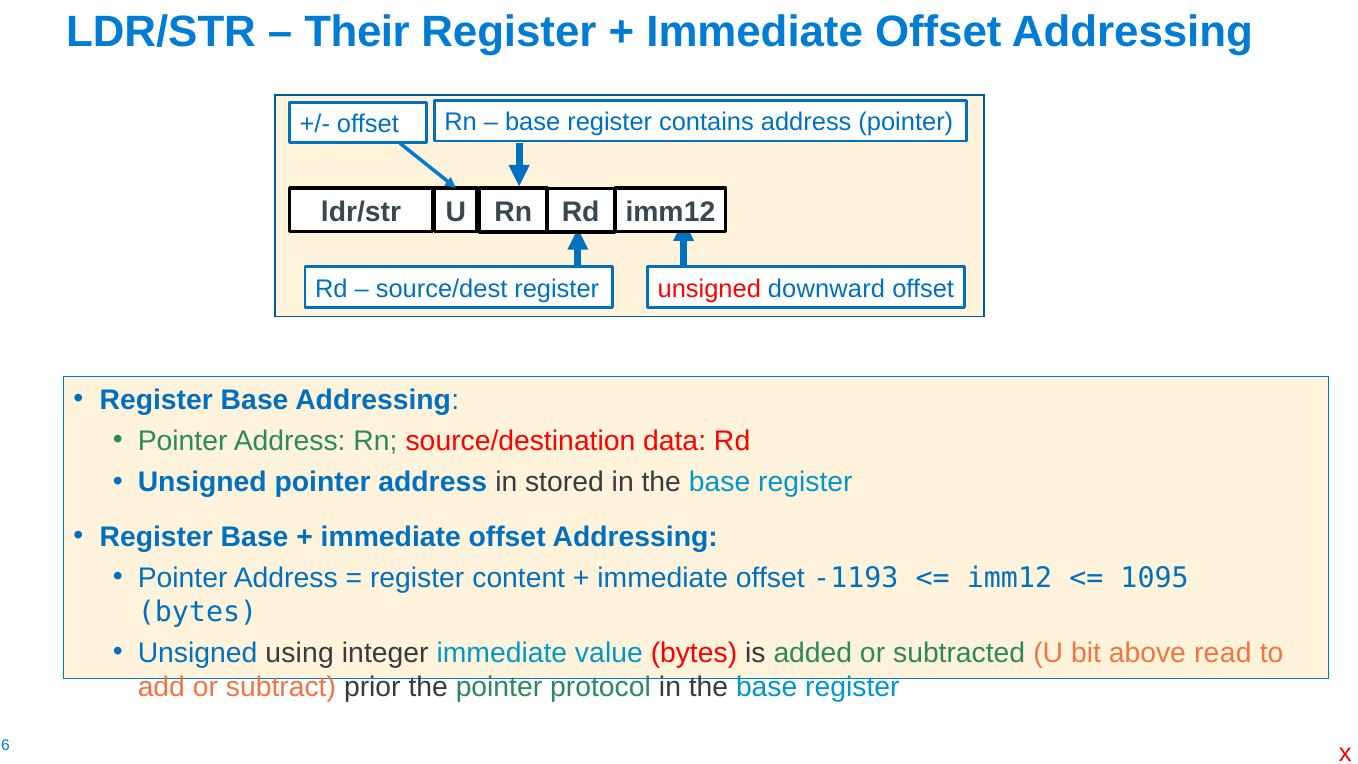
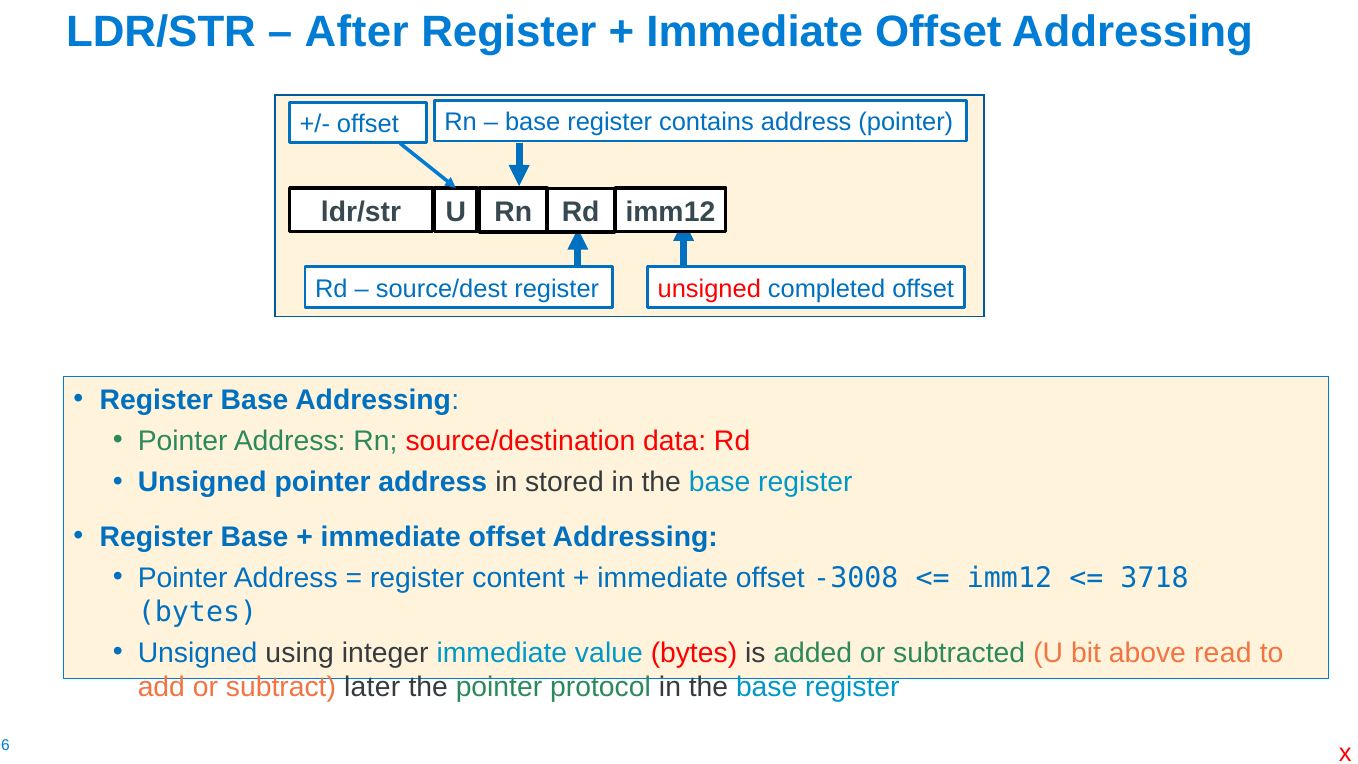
Their: Their -> After
downward: downward -> completed
-1193: -1193 -> -3008
1095: 1095 -> 3718
prior: prior -> later
